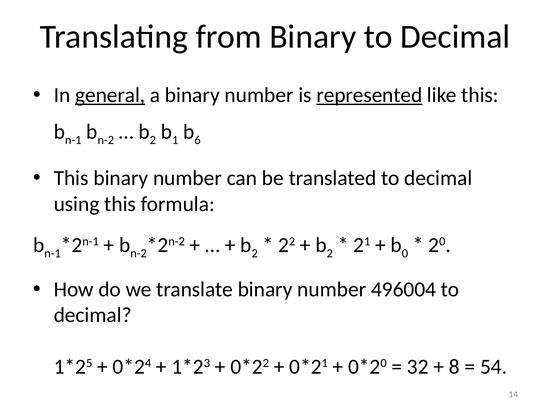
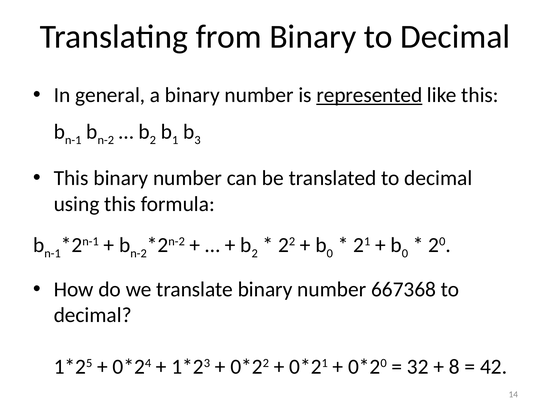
general underline: present -> none
6: 6 -> 3
2 at (330, 253): 2 -> 0
496004: 496004 -> 667368
54: 54 -> 42
